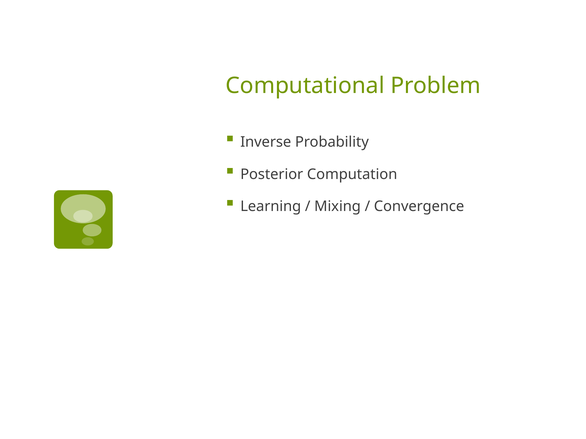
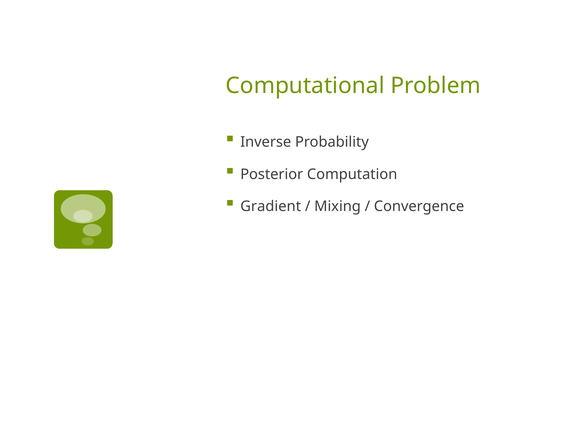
Learning: Learning -> Gradient
